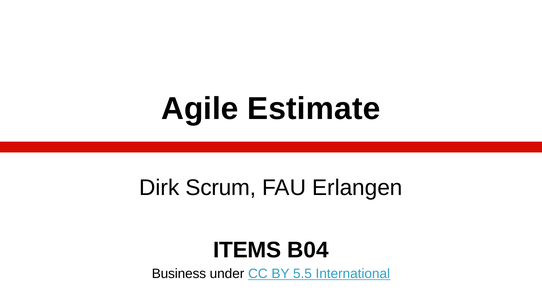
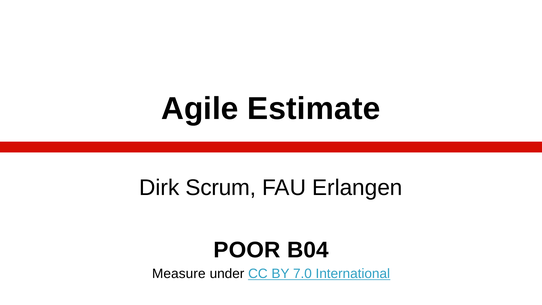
ITEMS: ITEMS -> POOR
Business: Business -> Measure
5.5: 5.5 -> 7.0
